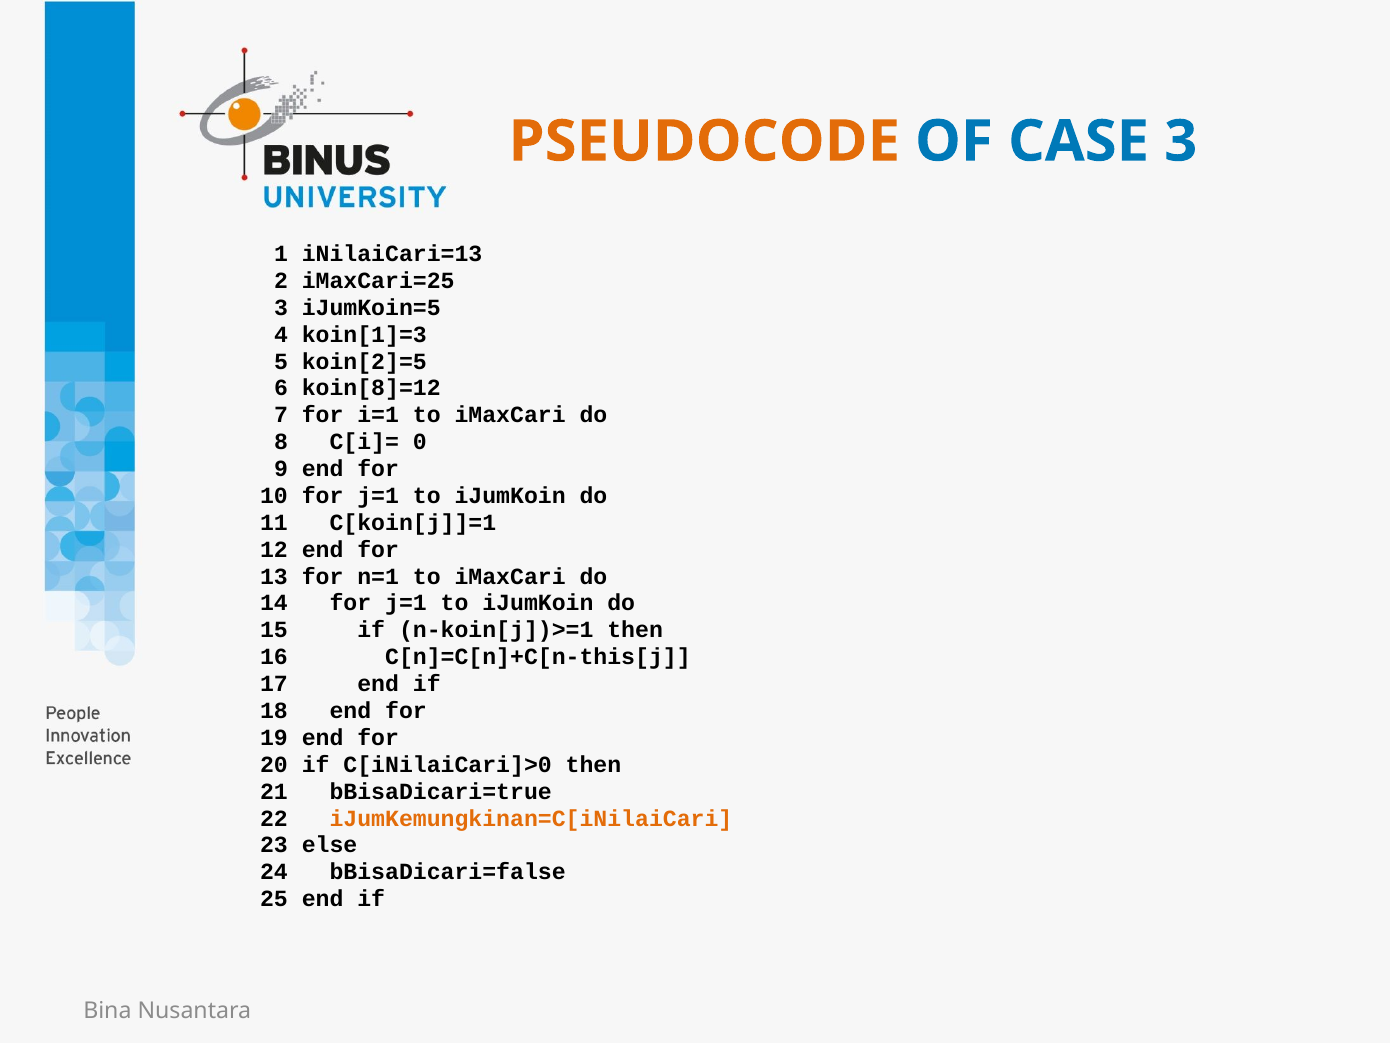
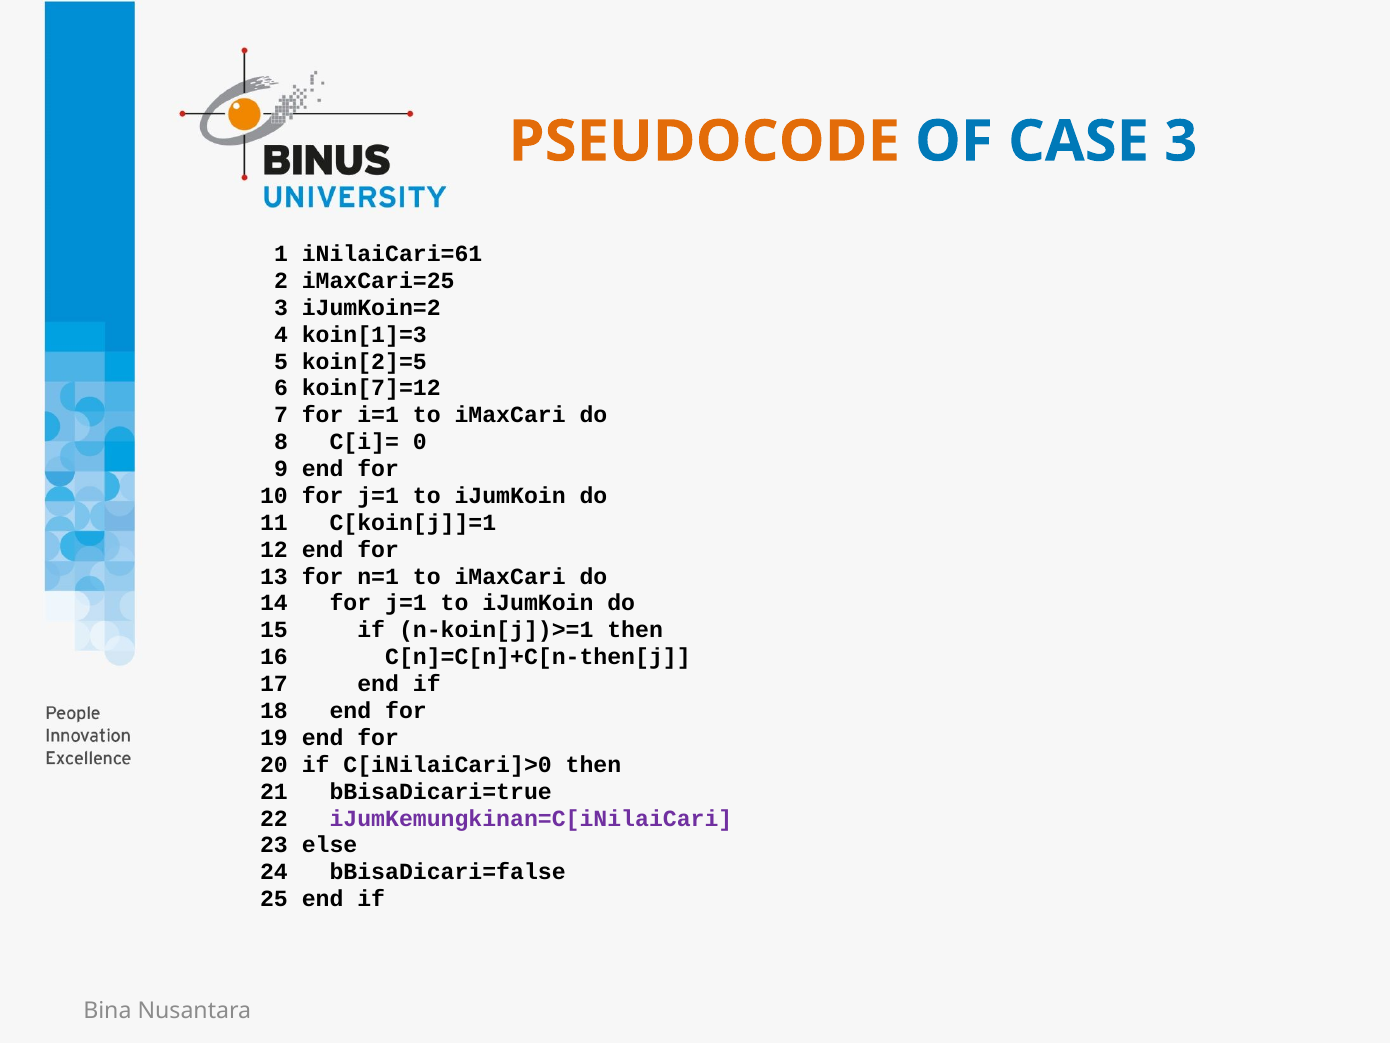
iNilaiCari=13: iNilaiCari=13 -> iNilaiCari=61
iJumKoin=5: iJumKoin=5 -> iJumKoin=2
koin[8]=12: koin[8]=12 -> koin[7]=12
C[n]=C[n]+C[n-this[j: C[n]=C[n]+C[n-this[j -> C[n]=C[n]+C[n-then[j
iJumKemungkinan=C[iNilaiCari colour: orange -> purple
